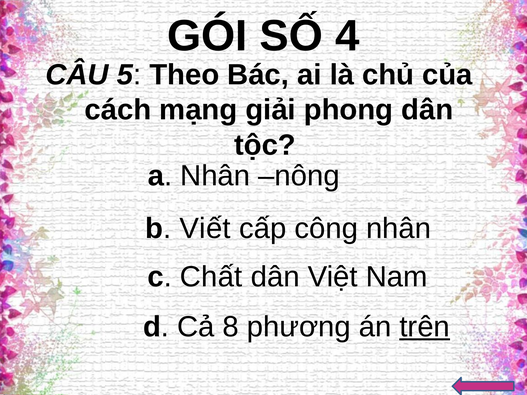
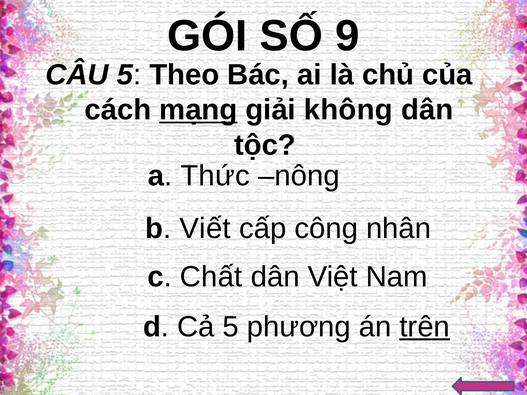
4: 4 -> 9
mạng underline: none -> present
phong: phong -> không
a Nhân: Nhân -> Thức
Cả 8: 8 -> 5
